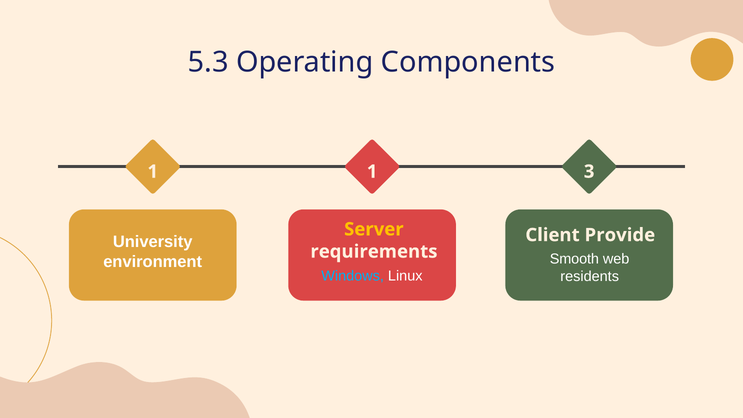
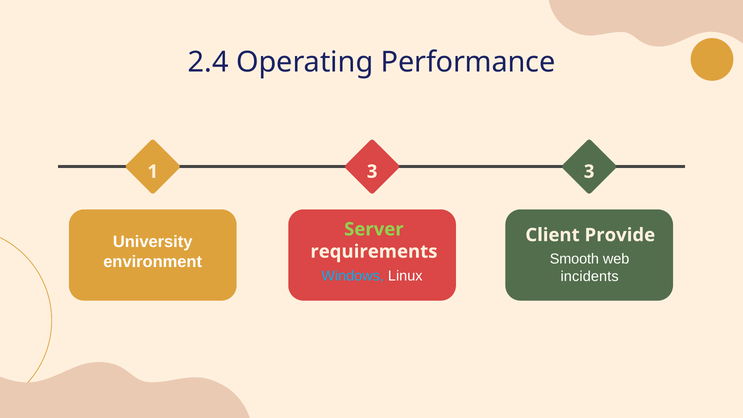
5.3: 5.3 -> 2.4
Components: Components -> Performance
1 1: 1 -> 3
Server colour: yellow -> light green
residents: residents -> incidents
